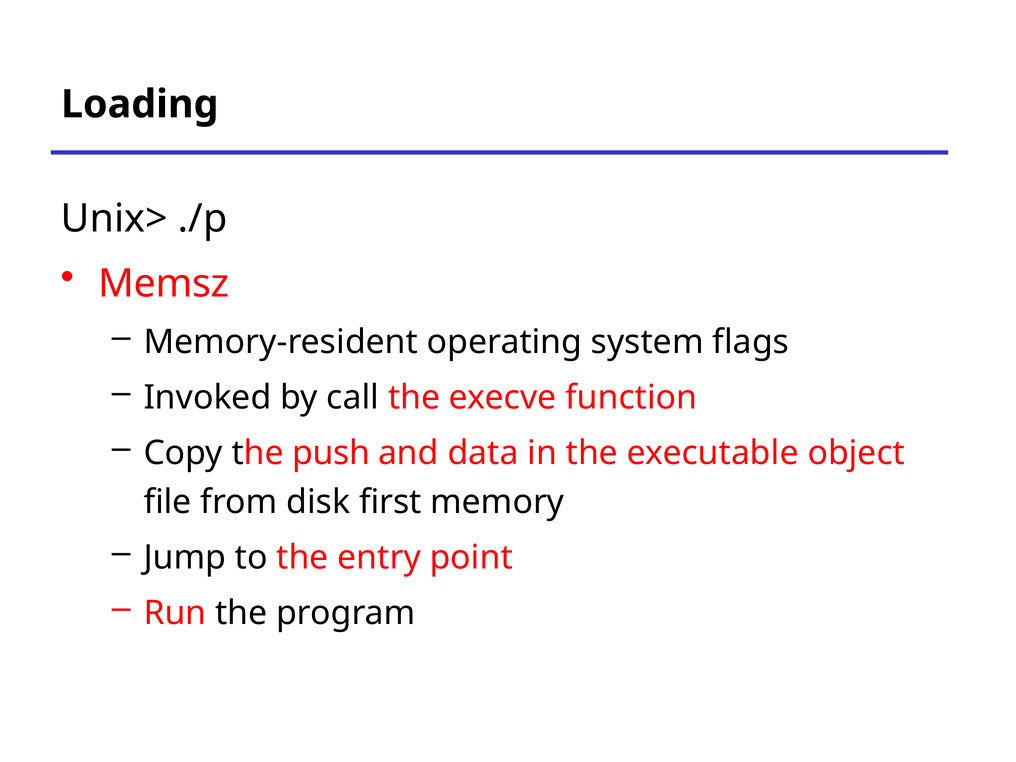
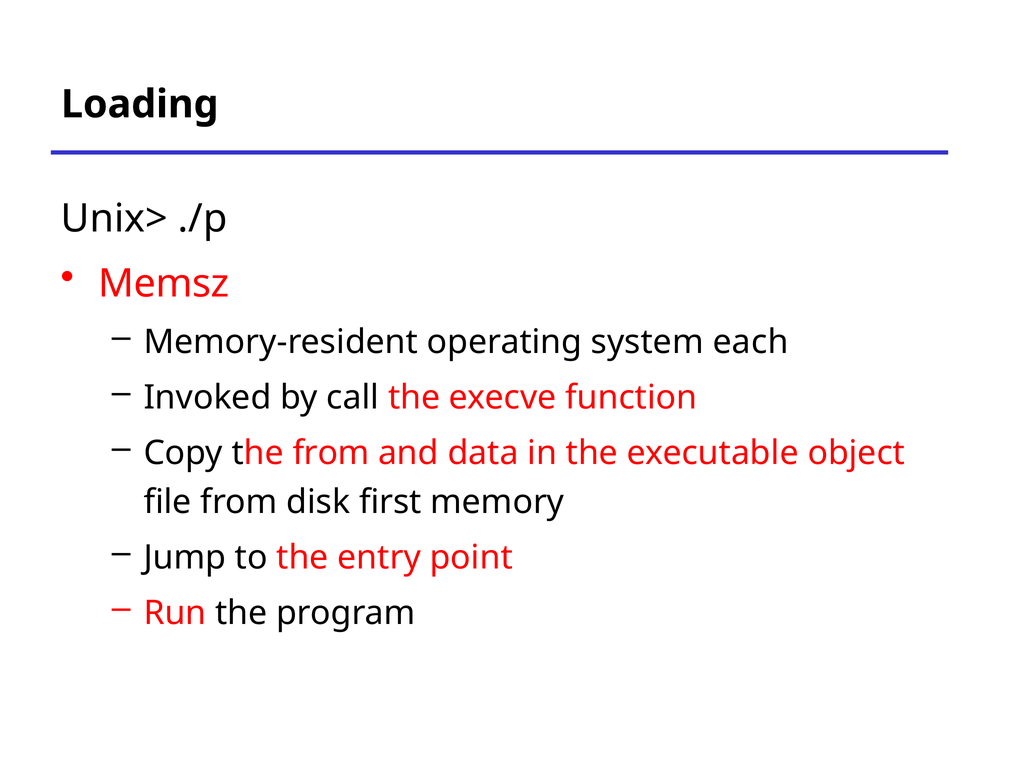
flags: flags -> each
the push: push -> from
